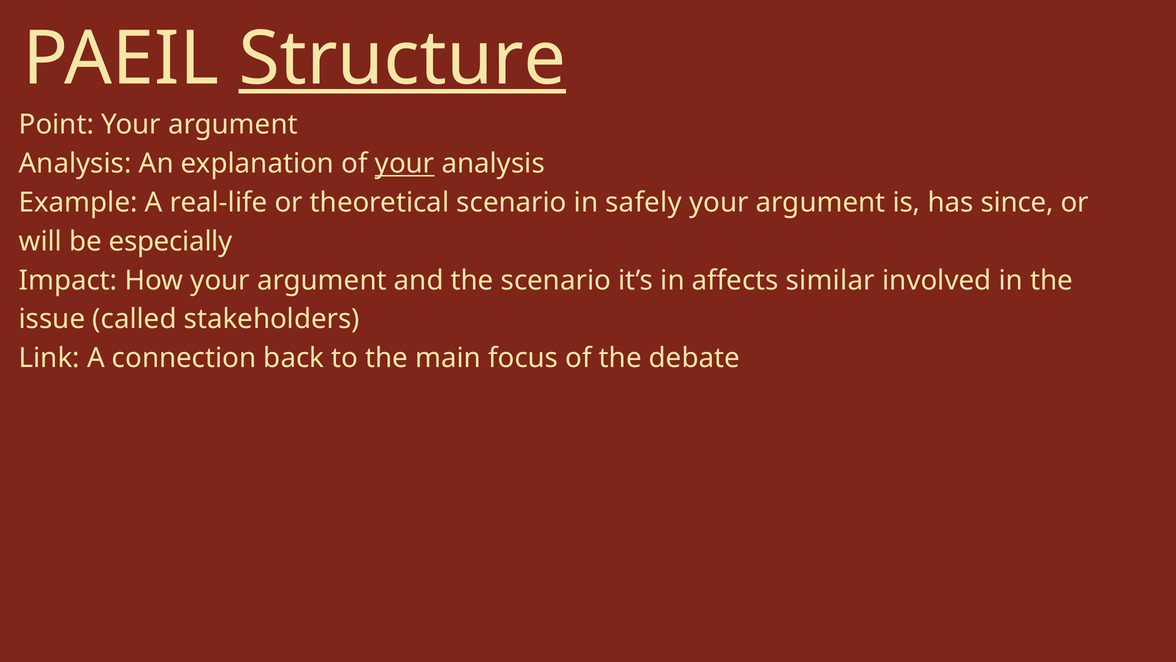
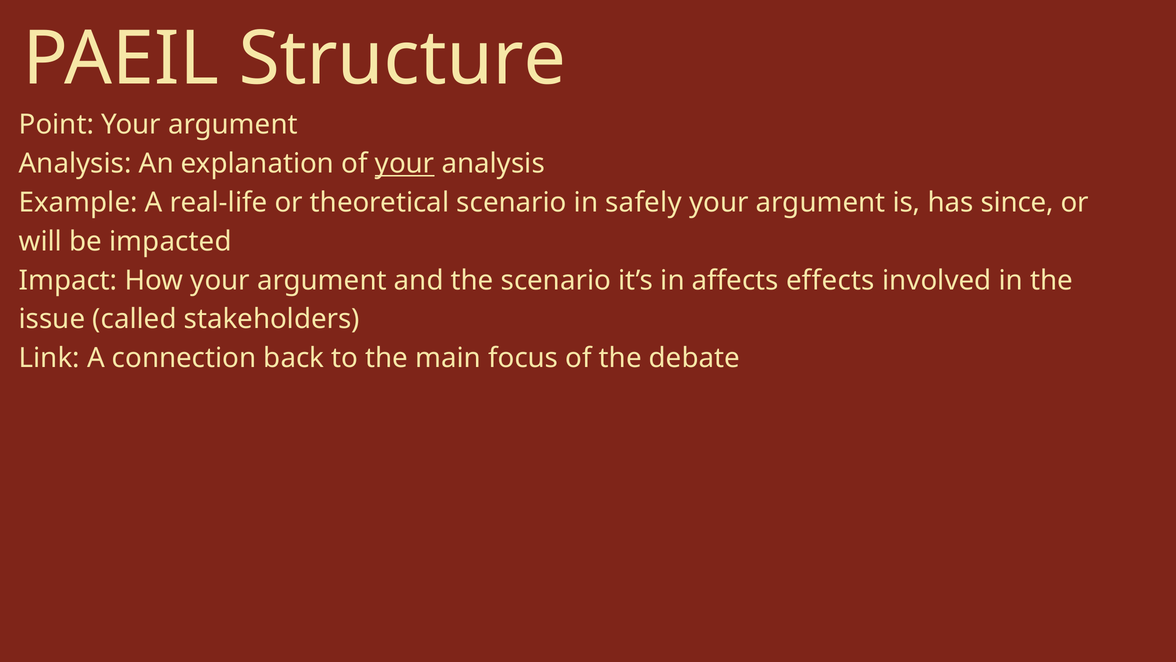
Structure underline: present -> none
especially: especially -> impacted
similar: similar -> effects
